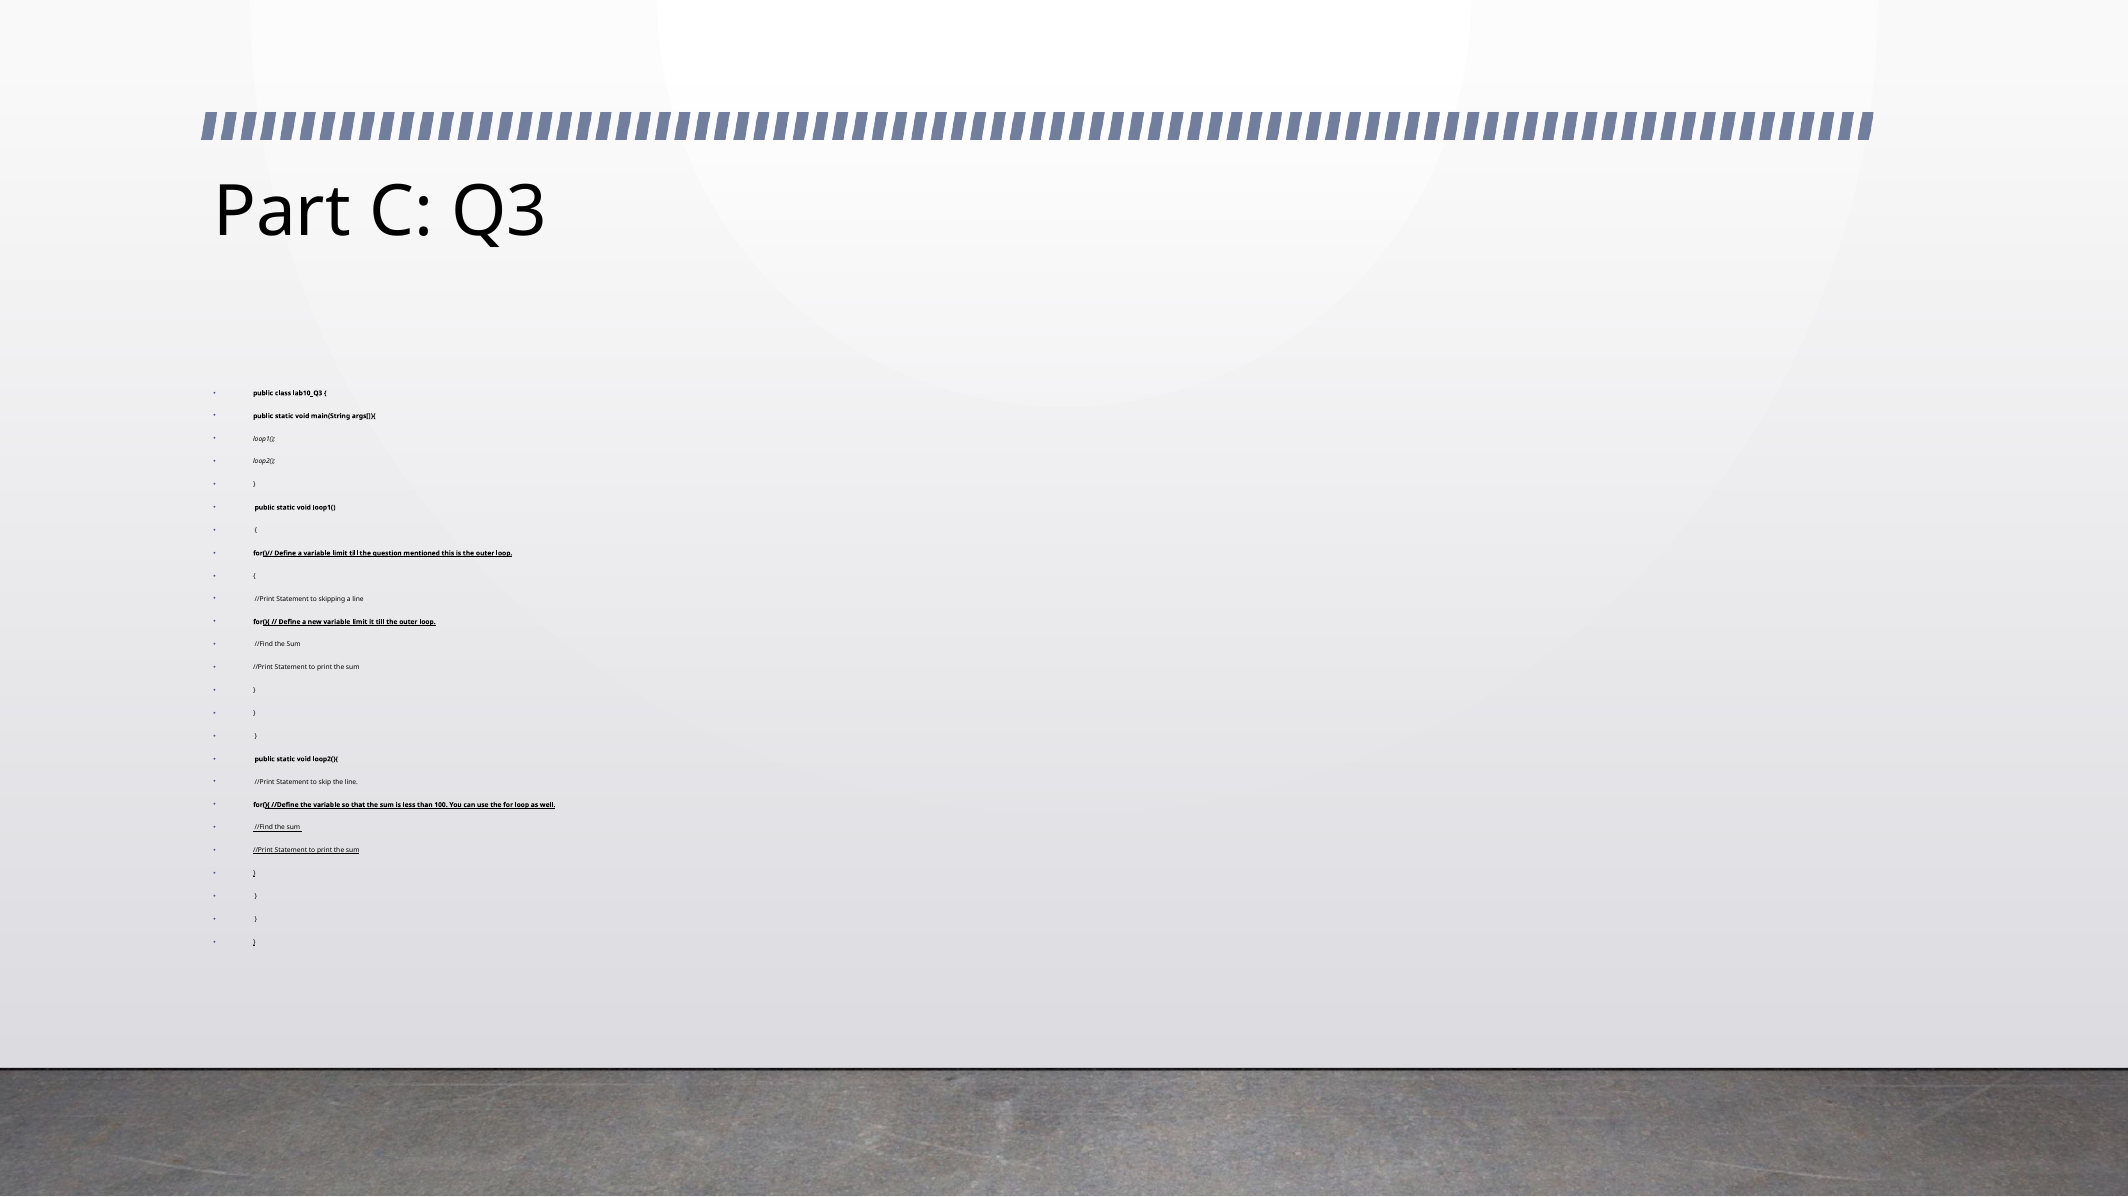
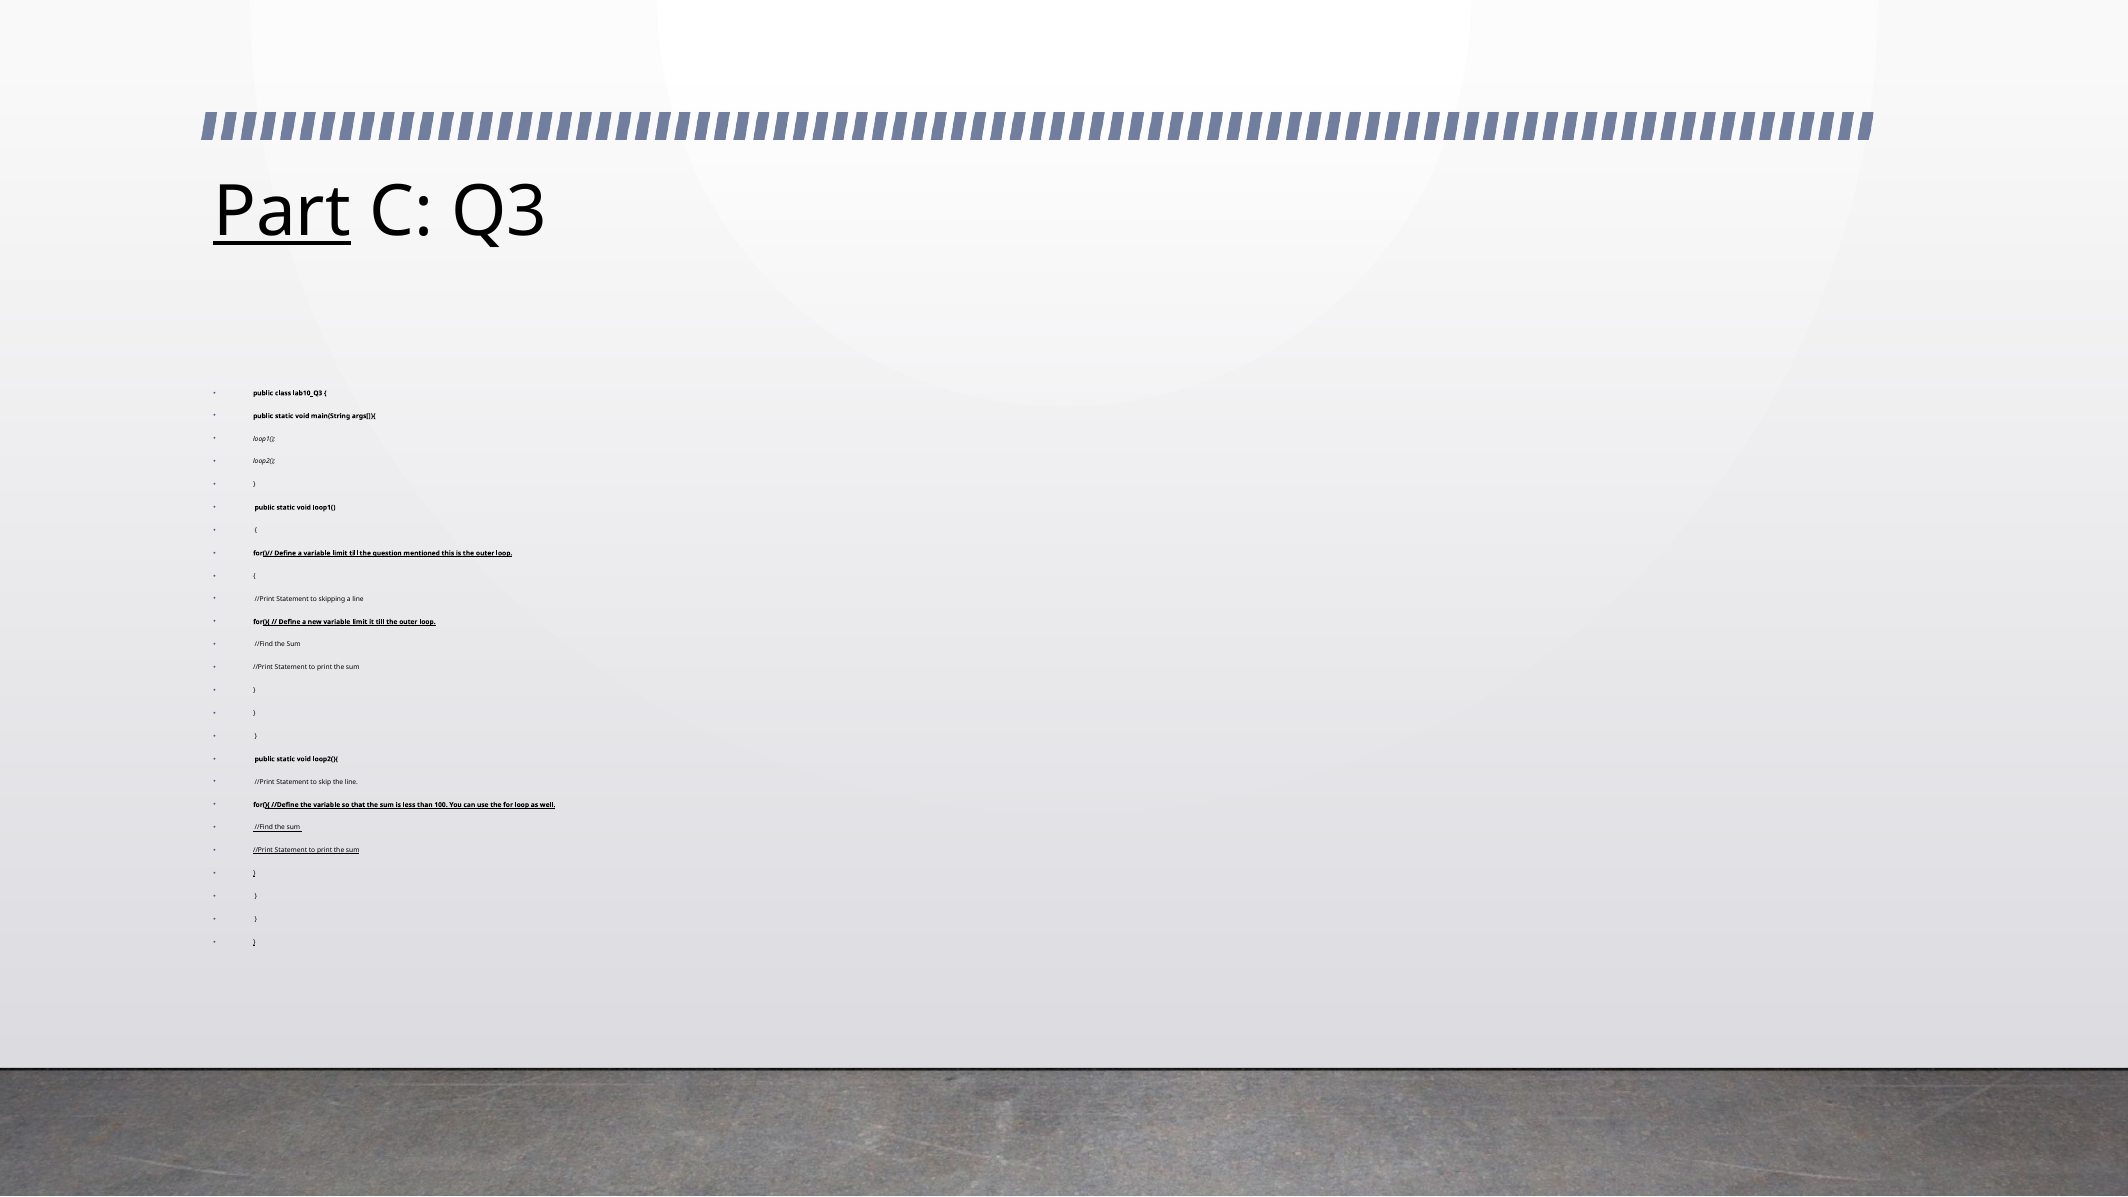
Part underline: none -> present
